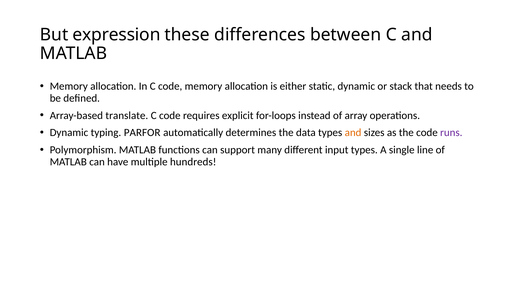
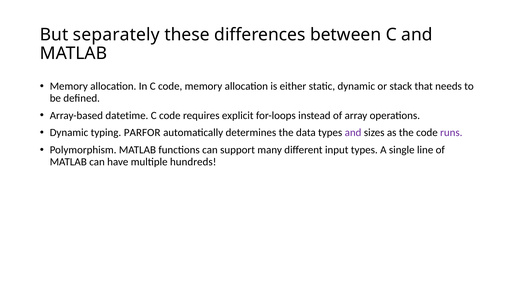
expression: expression -> separately
translate: translate -> datetime
and at (353, 133) colour: orange -> purple
